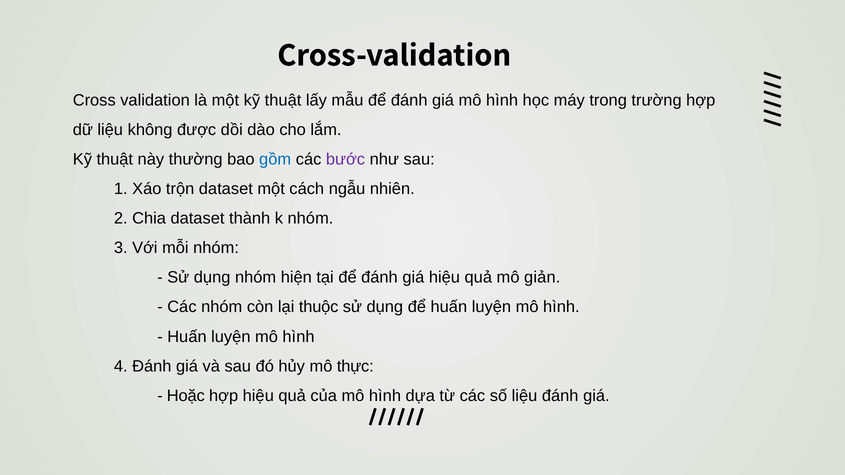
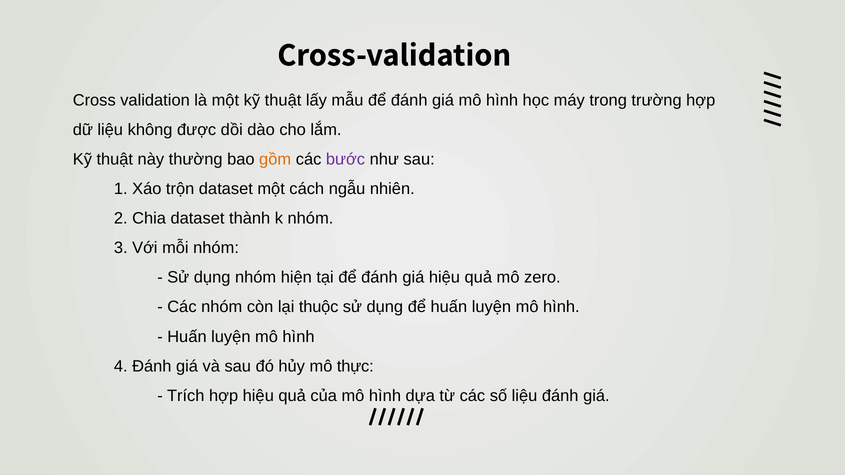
gồm colour: blue -> orange
giản: giản -> zero
Hoặc: Hoặc -> Trích
